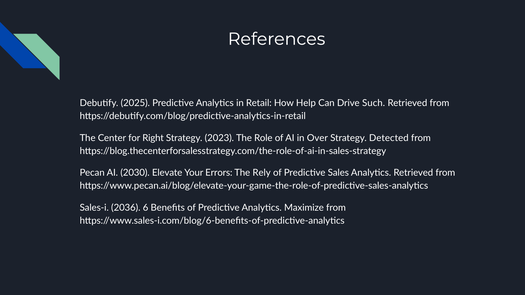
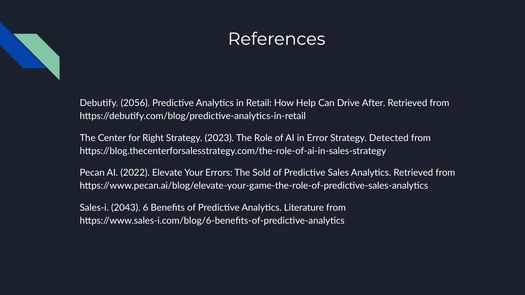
2025: 2025 -> 2056
Such: Such -> After
Over: Over -> Error
2030: 2030 -> 2022
Rely: Rely -> Sold
2036: 2036 -> 2043
Maximize: Maximize -> Literature
